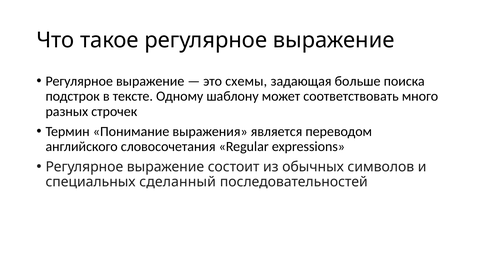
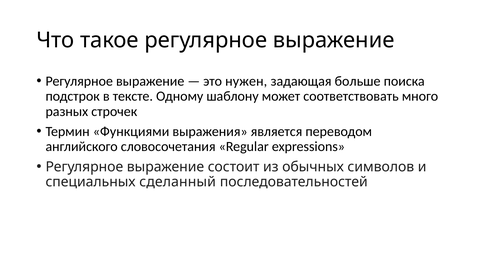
схемы: схемы -> нужен
Понимание: Понимание -> Функциями
